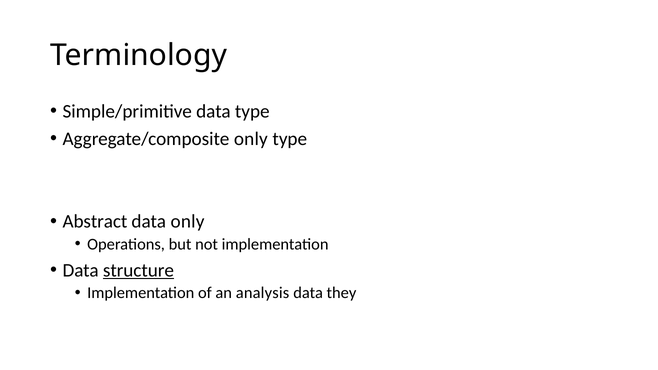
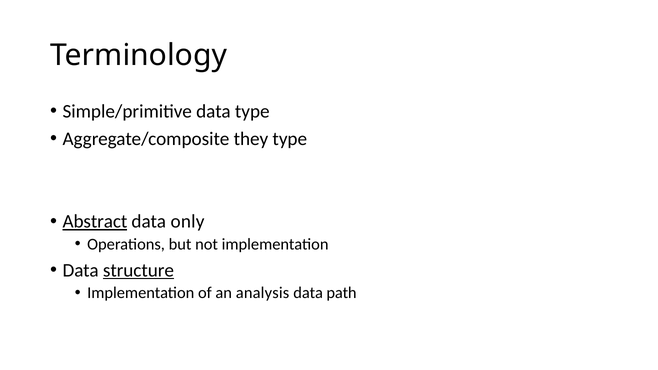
Aggregate/composite only: only -> they
Abstract underline: none -> present
they: they -> path
